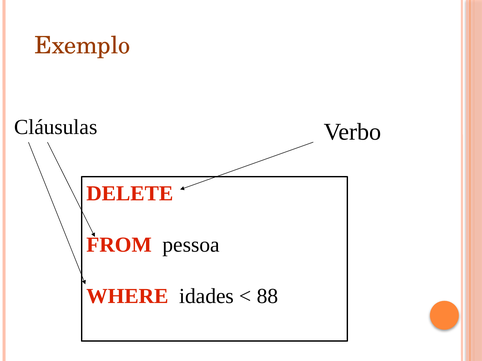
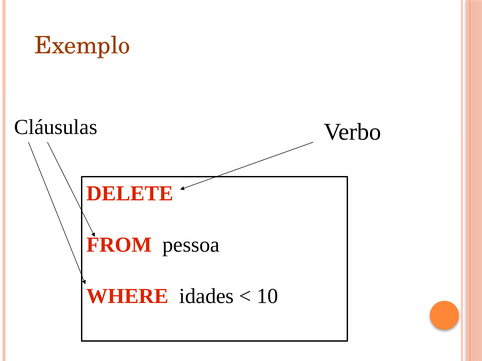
88: 88 -> 10
